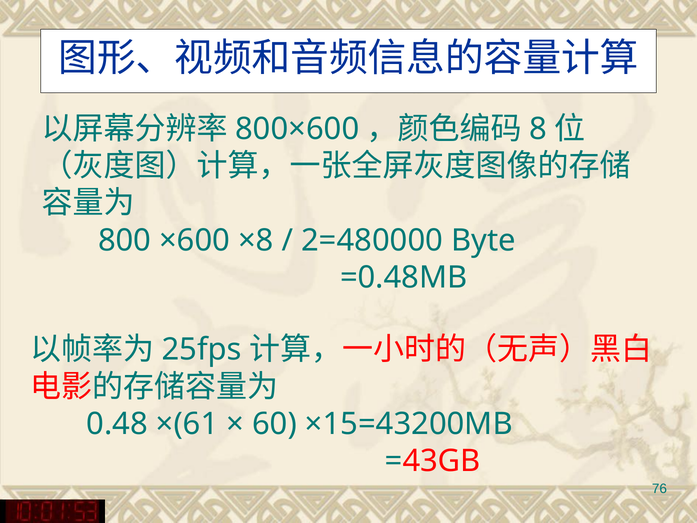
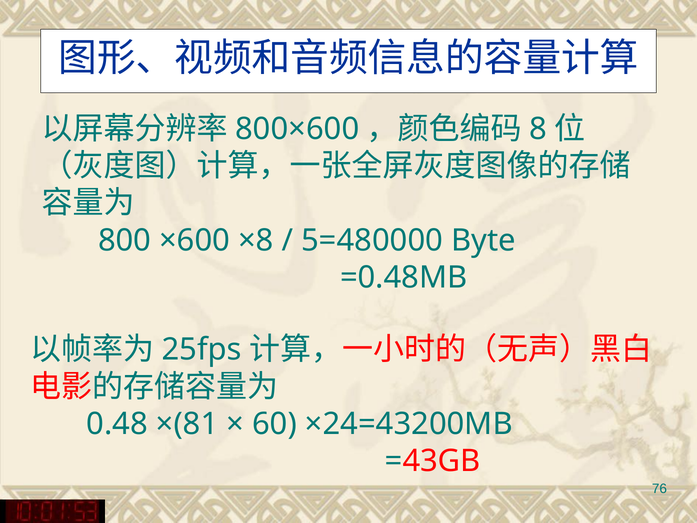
2=480000: 2=480000 -> 5=480000
×(61: ×(61 -> ×(81
×15=43200MB: ×15=43200MB -> ×24=43200MB
